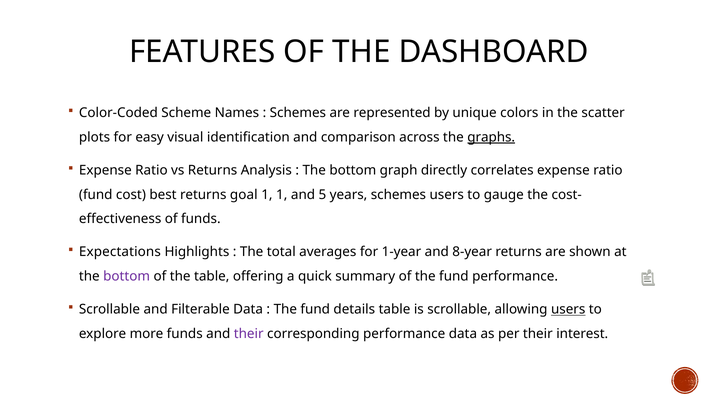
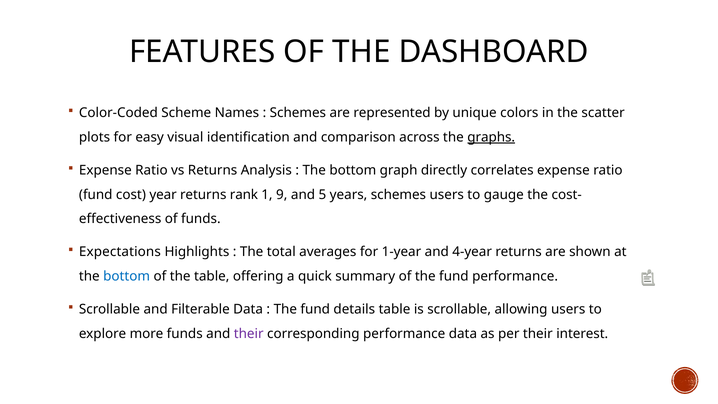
best: best -> year
goal: goal -> rank
1 1: 1 -> 9
8-year: 8-year -> 4-year
bottom at (127, 276) colour: purple -> blue
users at (568, 309) underline: present -> none
